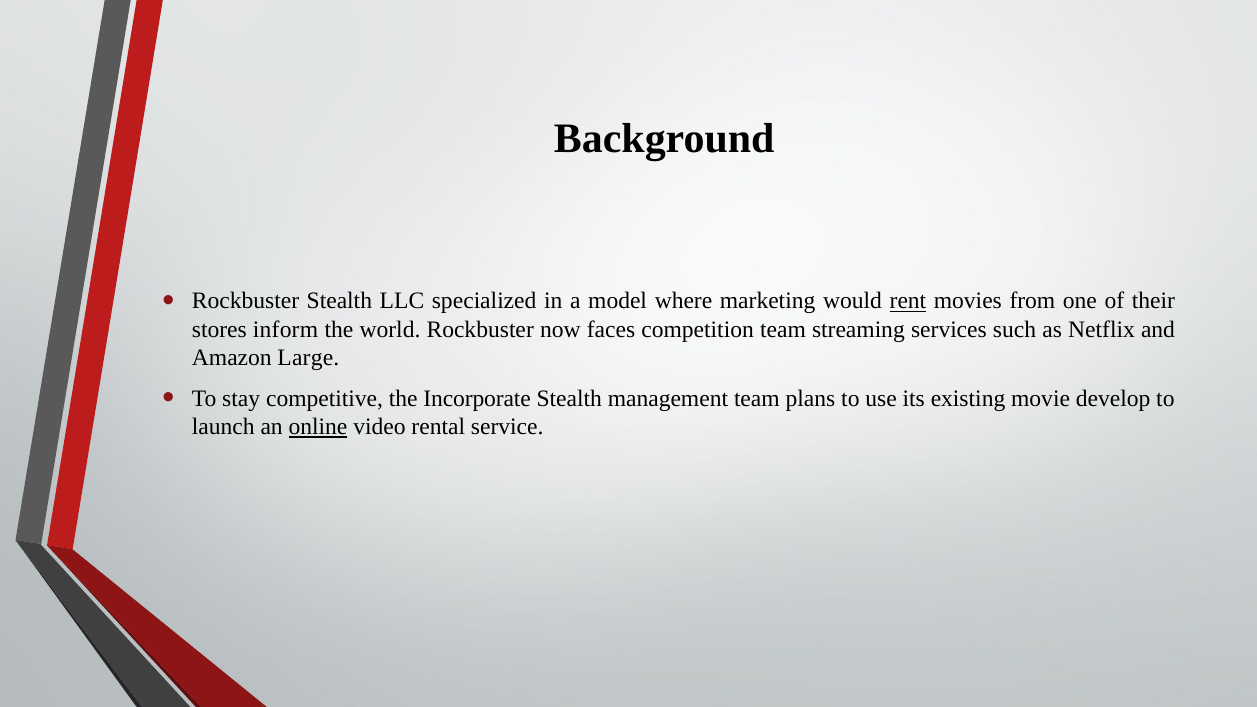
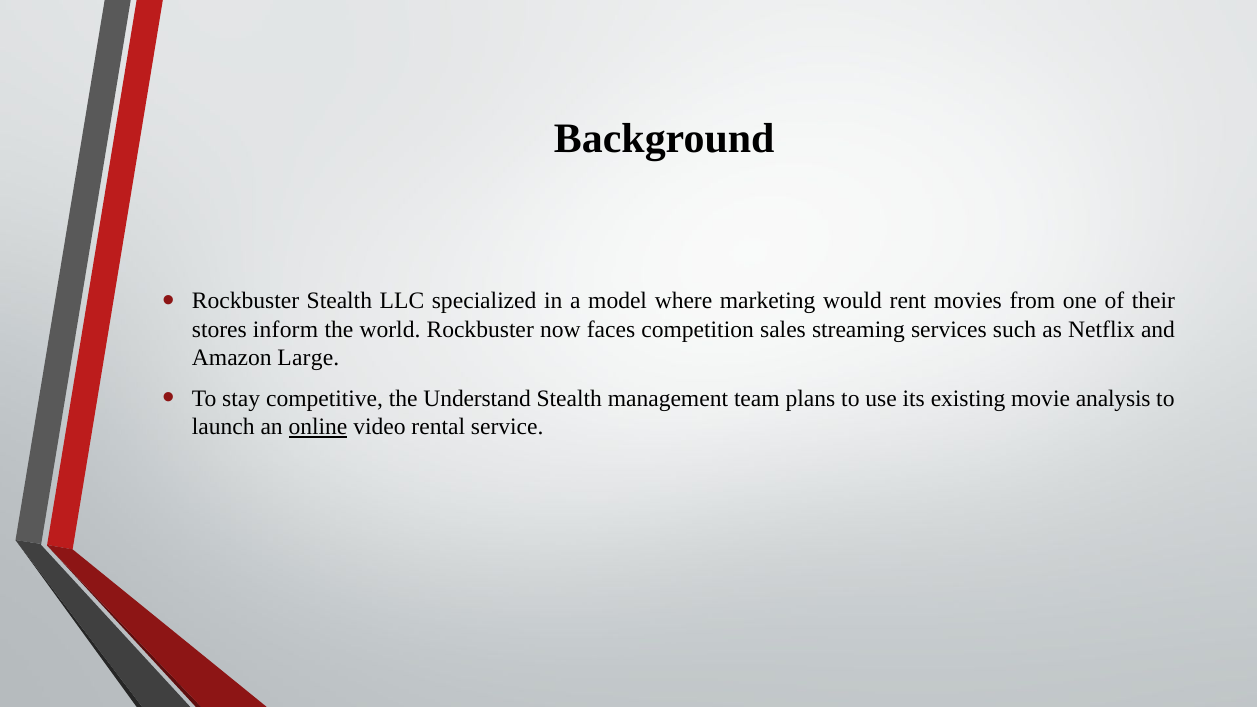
rent underline: present -> none
competition team: team -> sales
Incorporate: Incorporate -> Understand
develop: develop -> analysis
